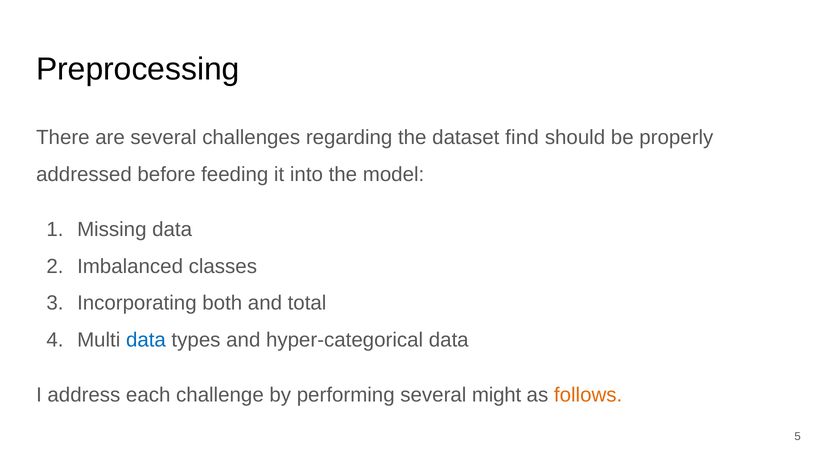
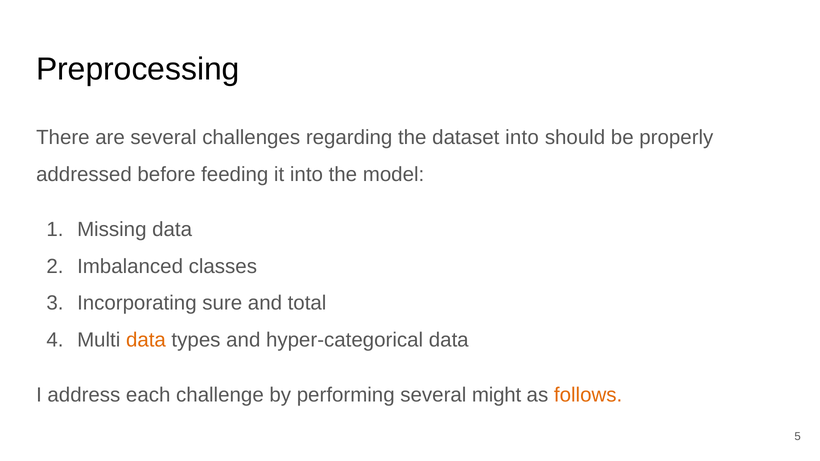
dataset find: find -> into
both: both -> sure
data at (146, 340) colour: blue -> orange
